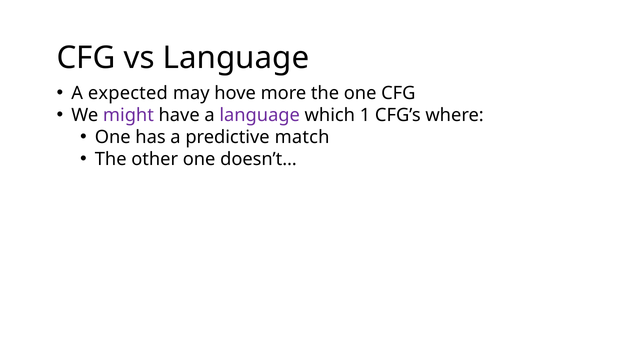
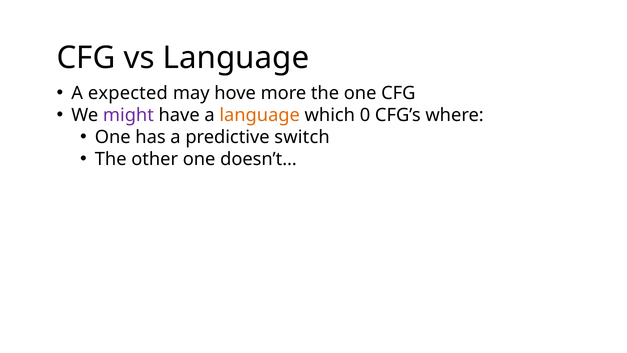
language at (260, 115) colour: purple -> orange
1: 1 -> 0
match: match -> switch
